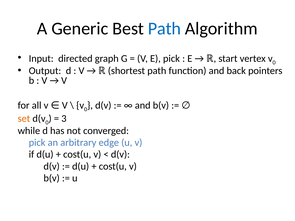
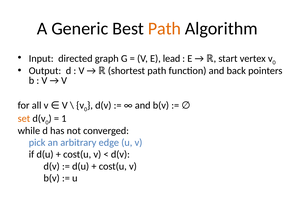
Path at (165, 29) colour: blue -> orange
E pick: pick -> lead
3: 3 -> 1
